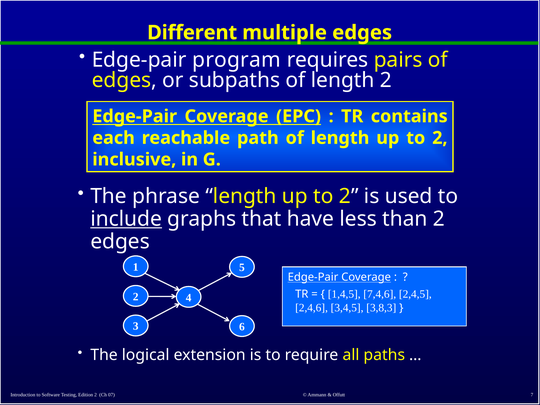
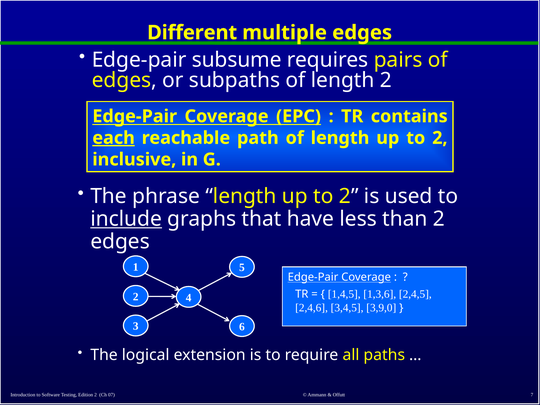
program: program -> subsume
each underline: none -> present
7,4,6: 7,4,6 -> 1,3,6
3,8,3: 3,8,3 -> 3,9,0
